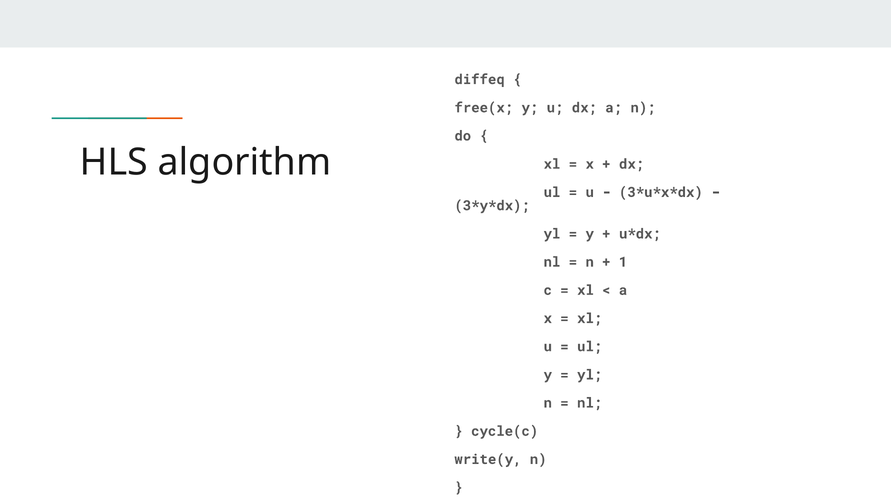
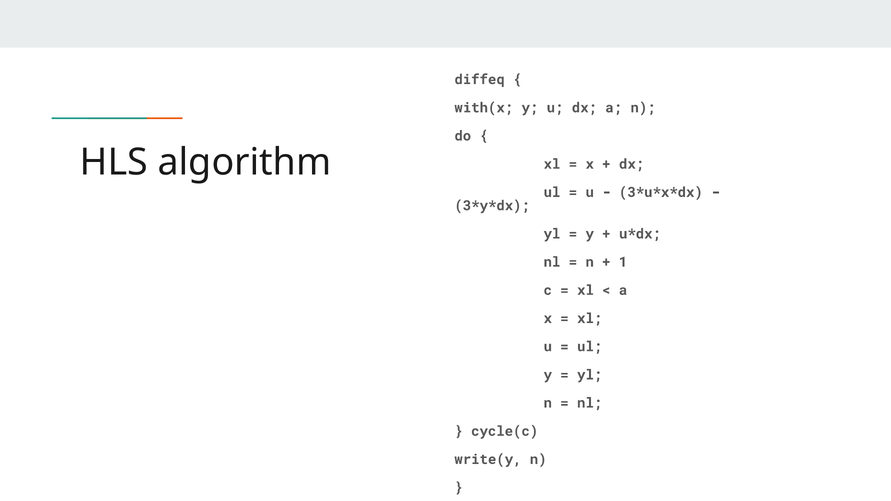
free(x: free(x -> with(x
